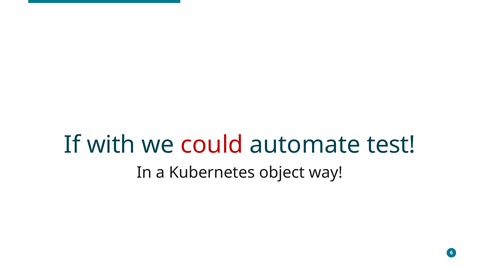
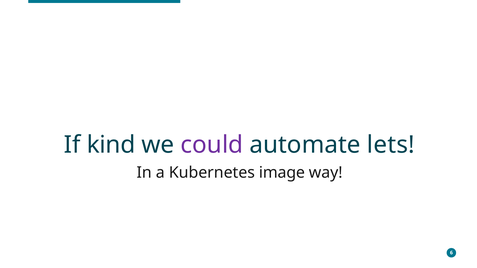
with: with -> kind
could colour: red -> purple
test: test -> lets
object: object -> image
